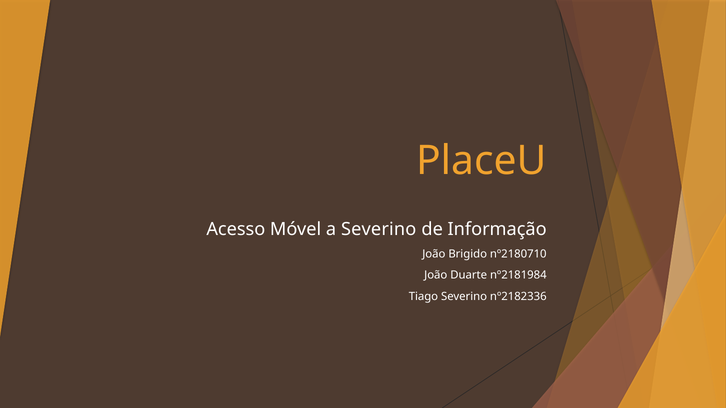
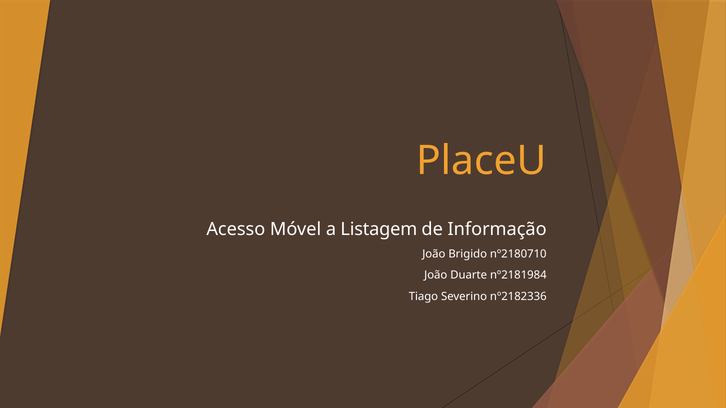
a Severino: Severino -> Listagem
